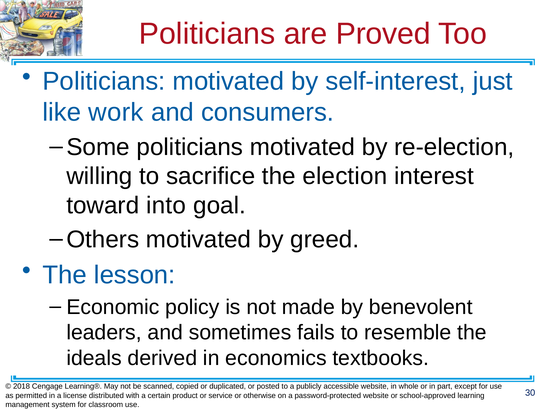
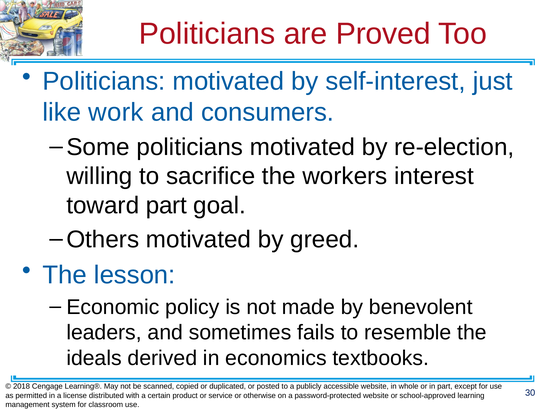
election: election -> workers
toward into: into -> part
